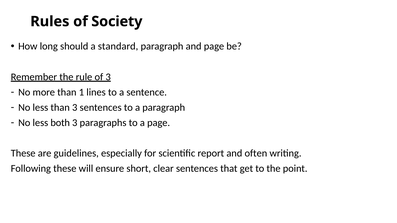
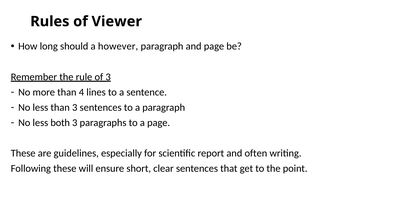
Society: Society -> Viewer
standard: standard -> however
1: 1 -> 4
